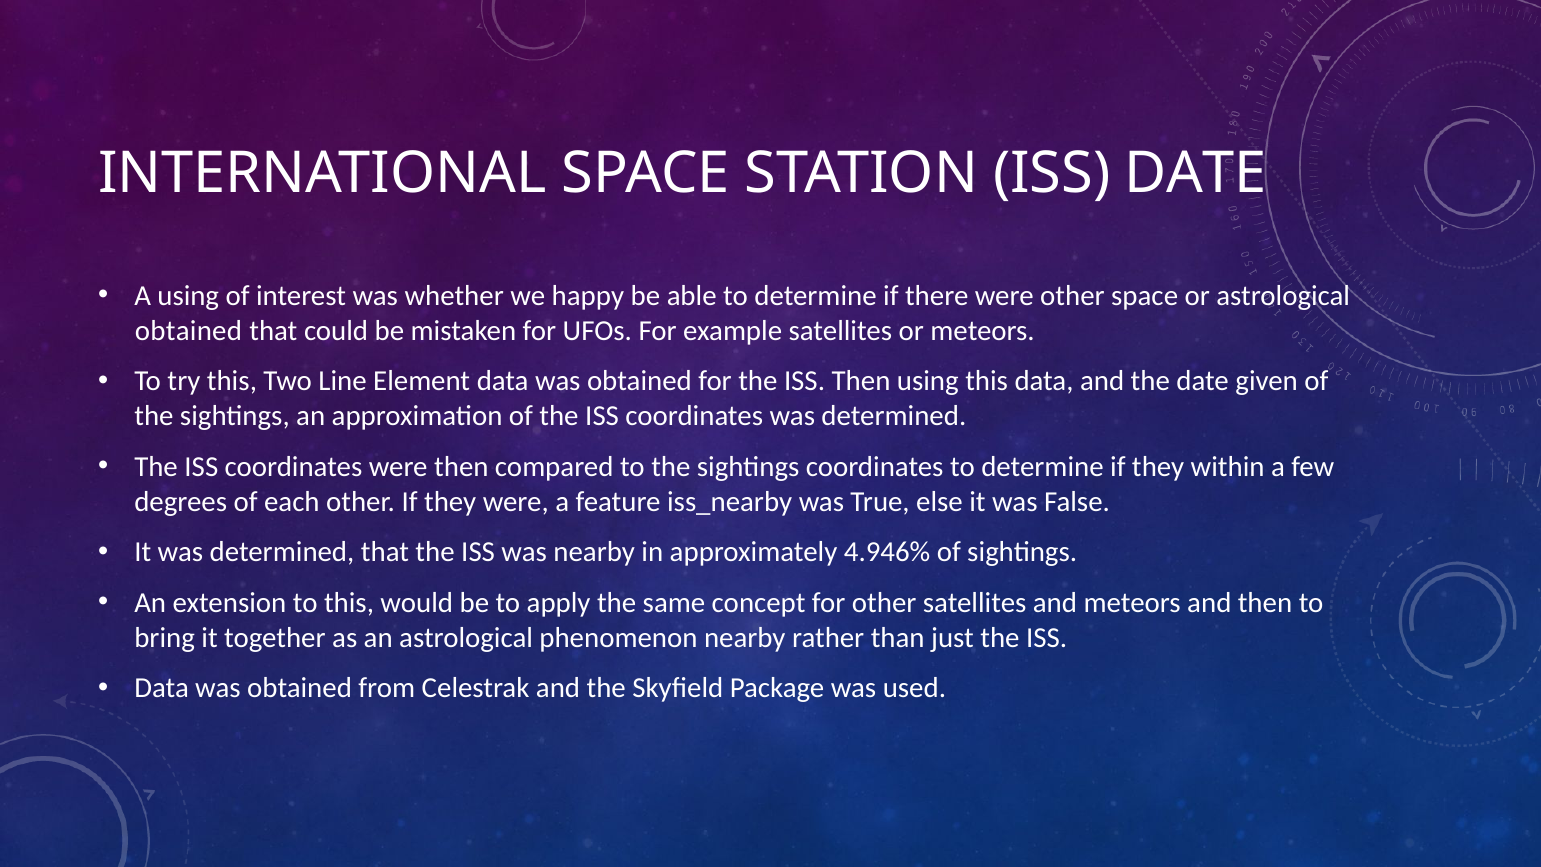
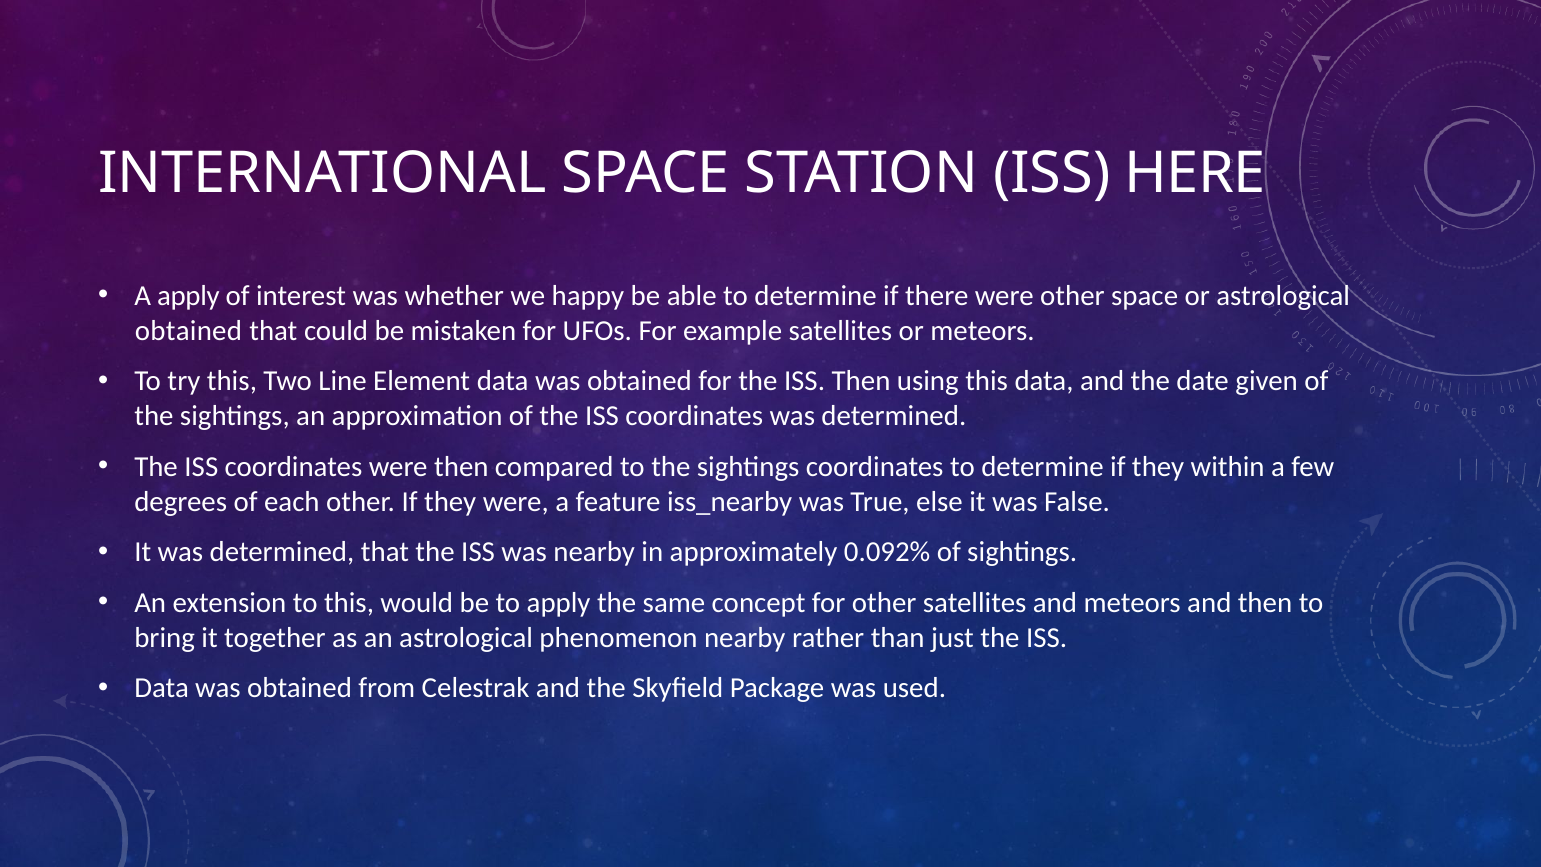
ISS DATE: DATE -> HERE
A using: using -> apply
4.946%: 4.946% -> 0.092%
